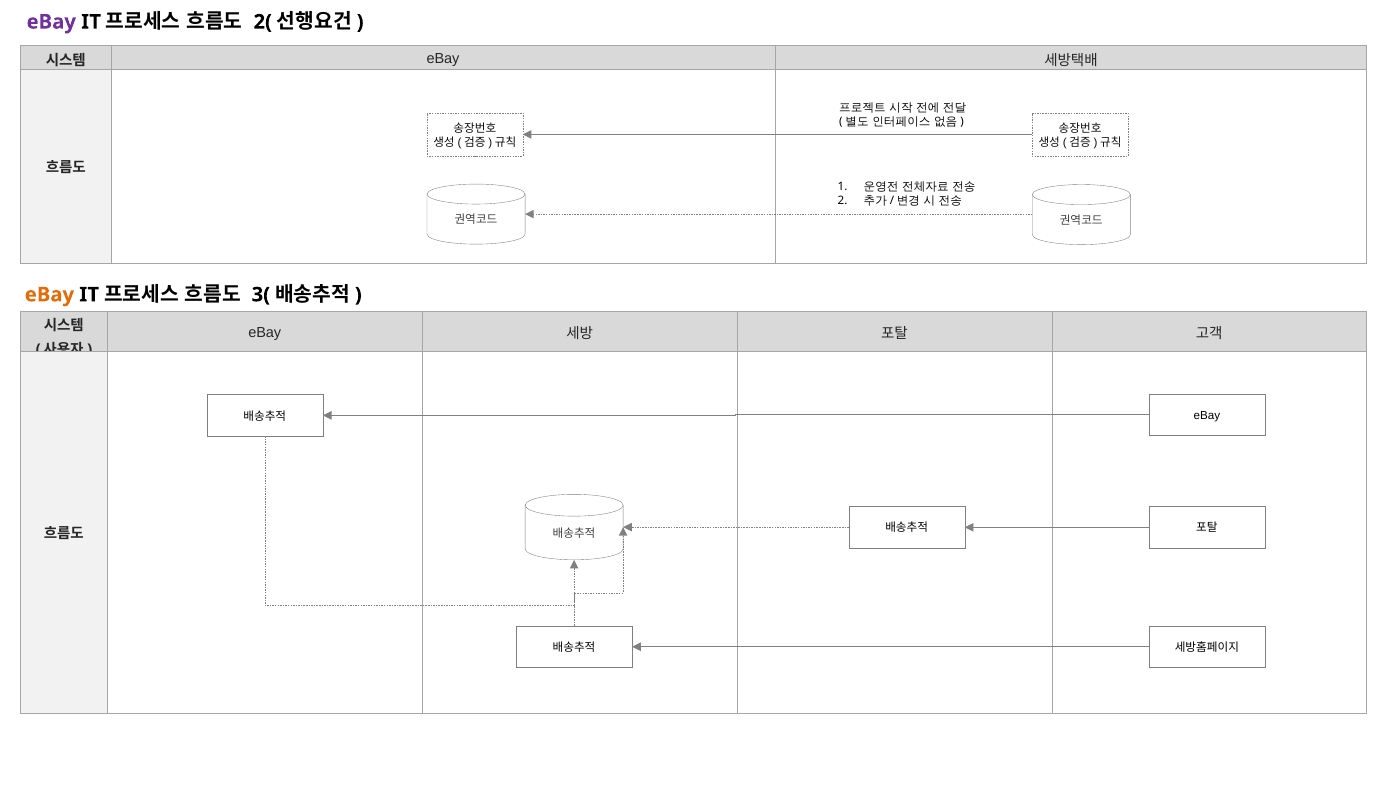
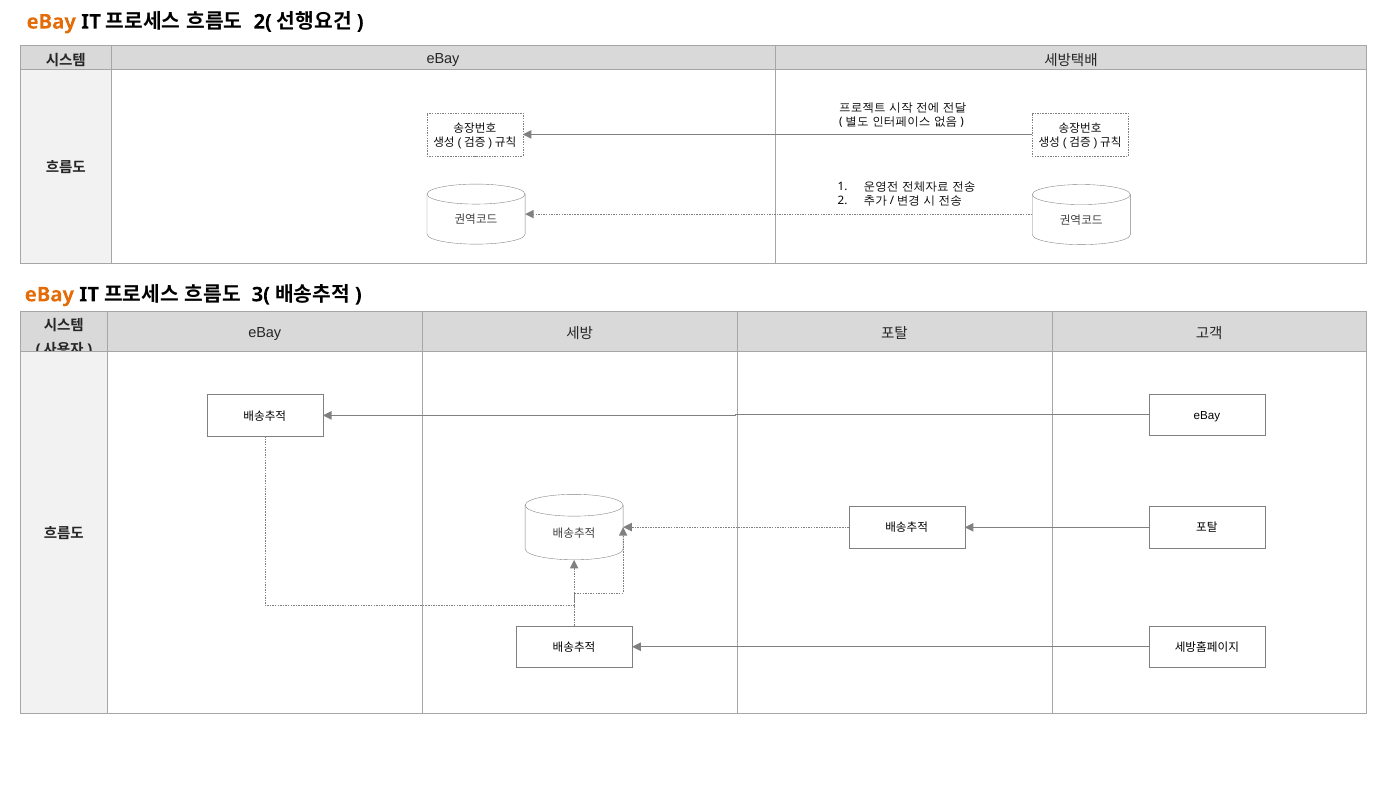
eBay at (51, 22) colour: purple -> orange
